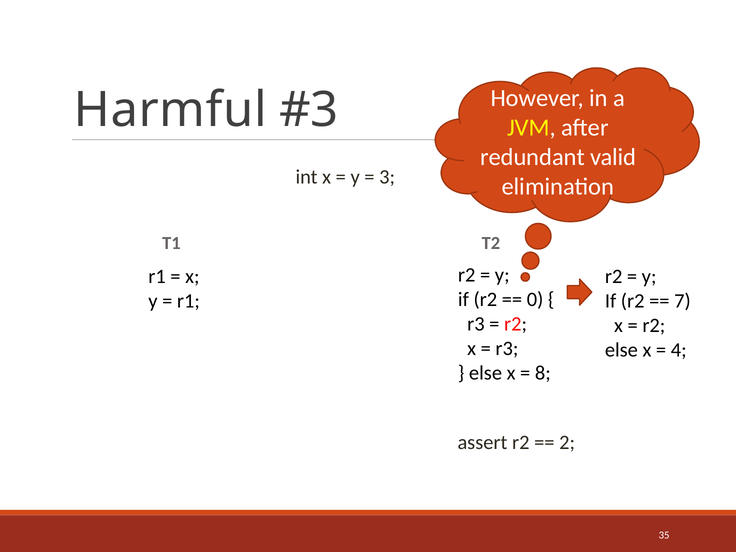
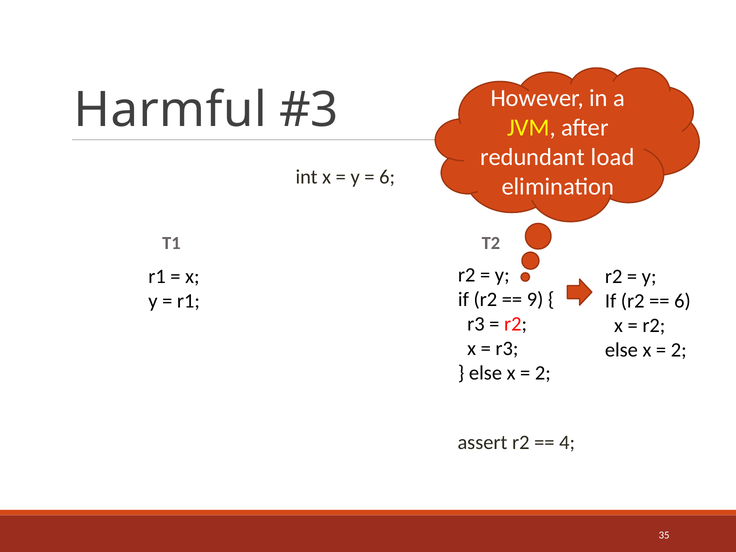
valid: valid -> load
3 at (387, 177): 3 -> 6
0: 0 -> 9
7 at (682, 301): 7 -> 6
4 at (679, 350): 4 -> 2
8 at (543, 373): 8 -> 2
2: 2 -> 4
